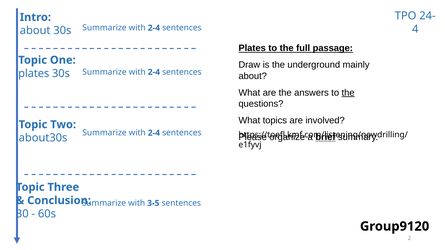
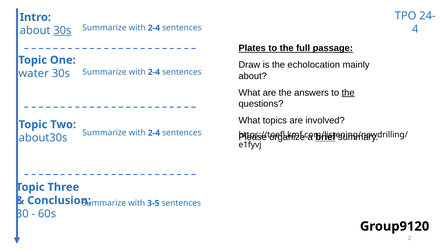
30s at (62, 31) underline: none -> present
underground: underground -> echolocation
plates at (34, 73): plates -> water
